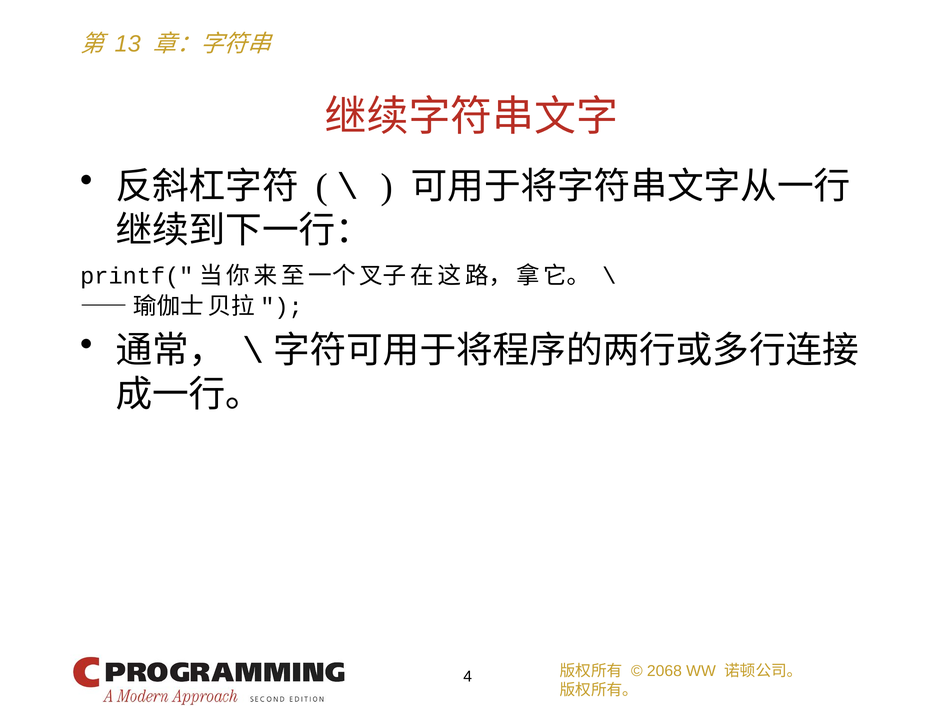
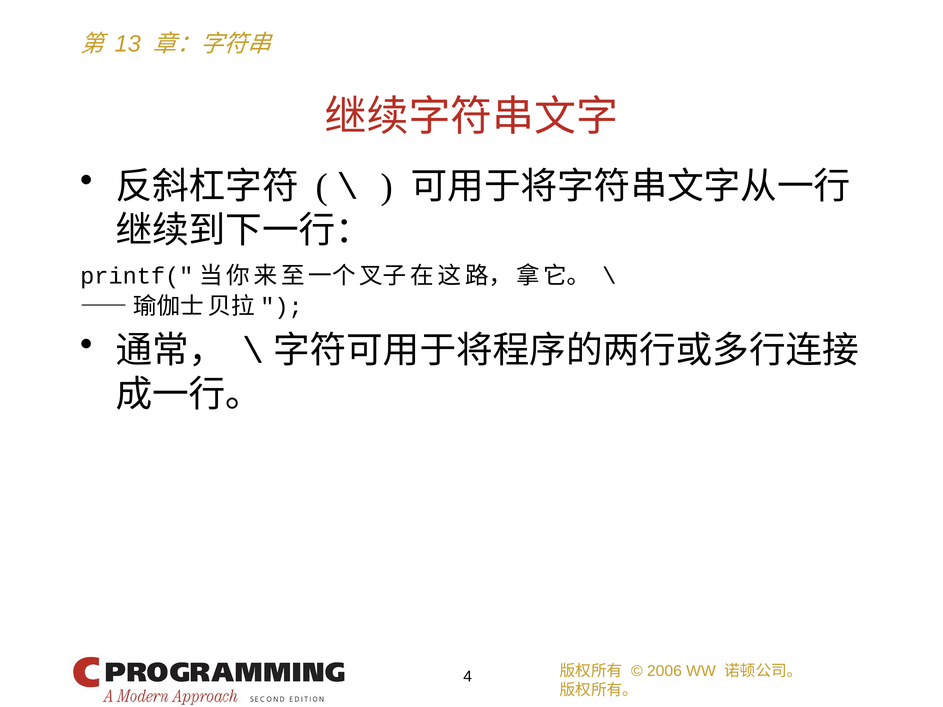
2068: 2068 -> 2006
